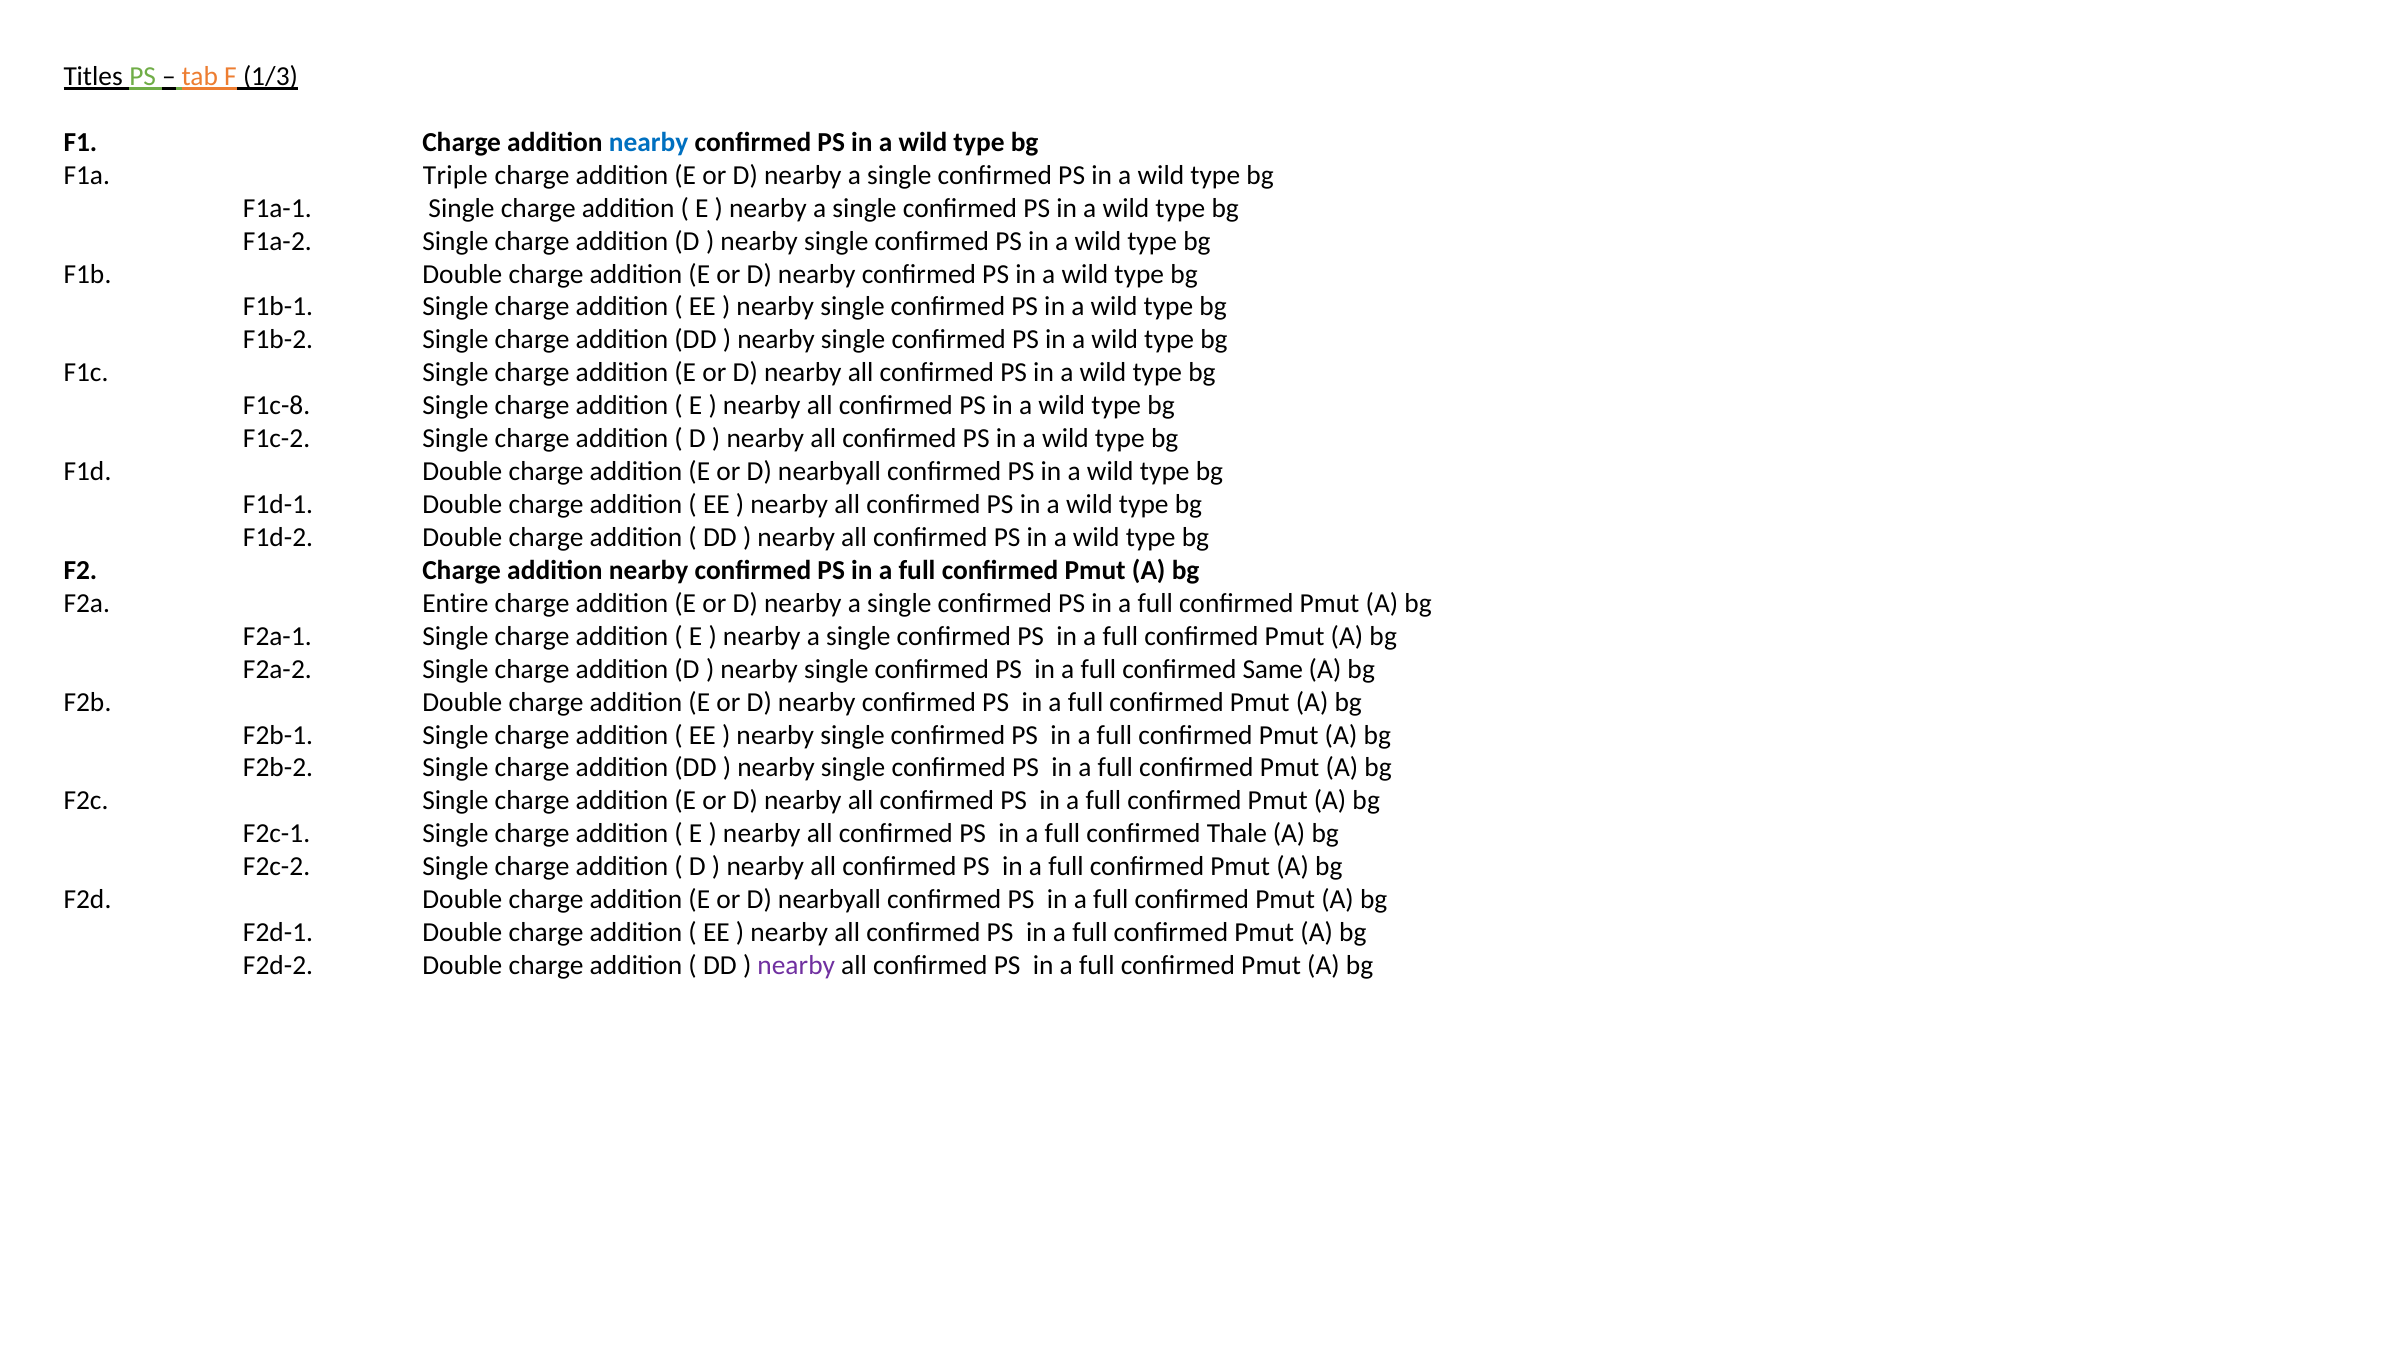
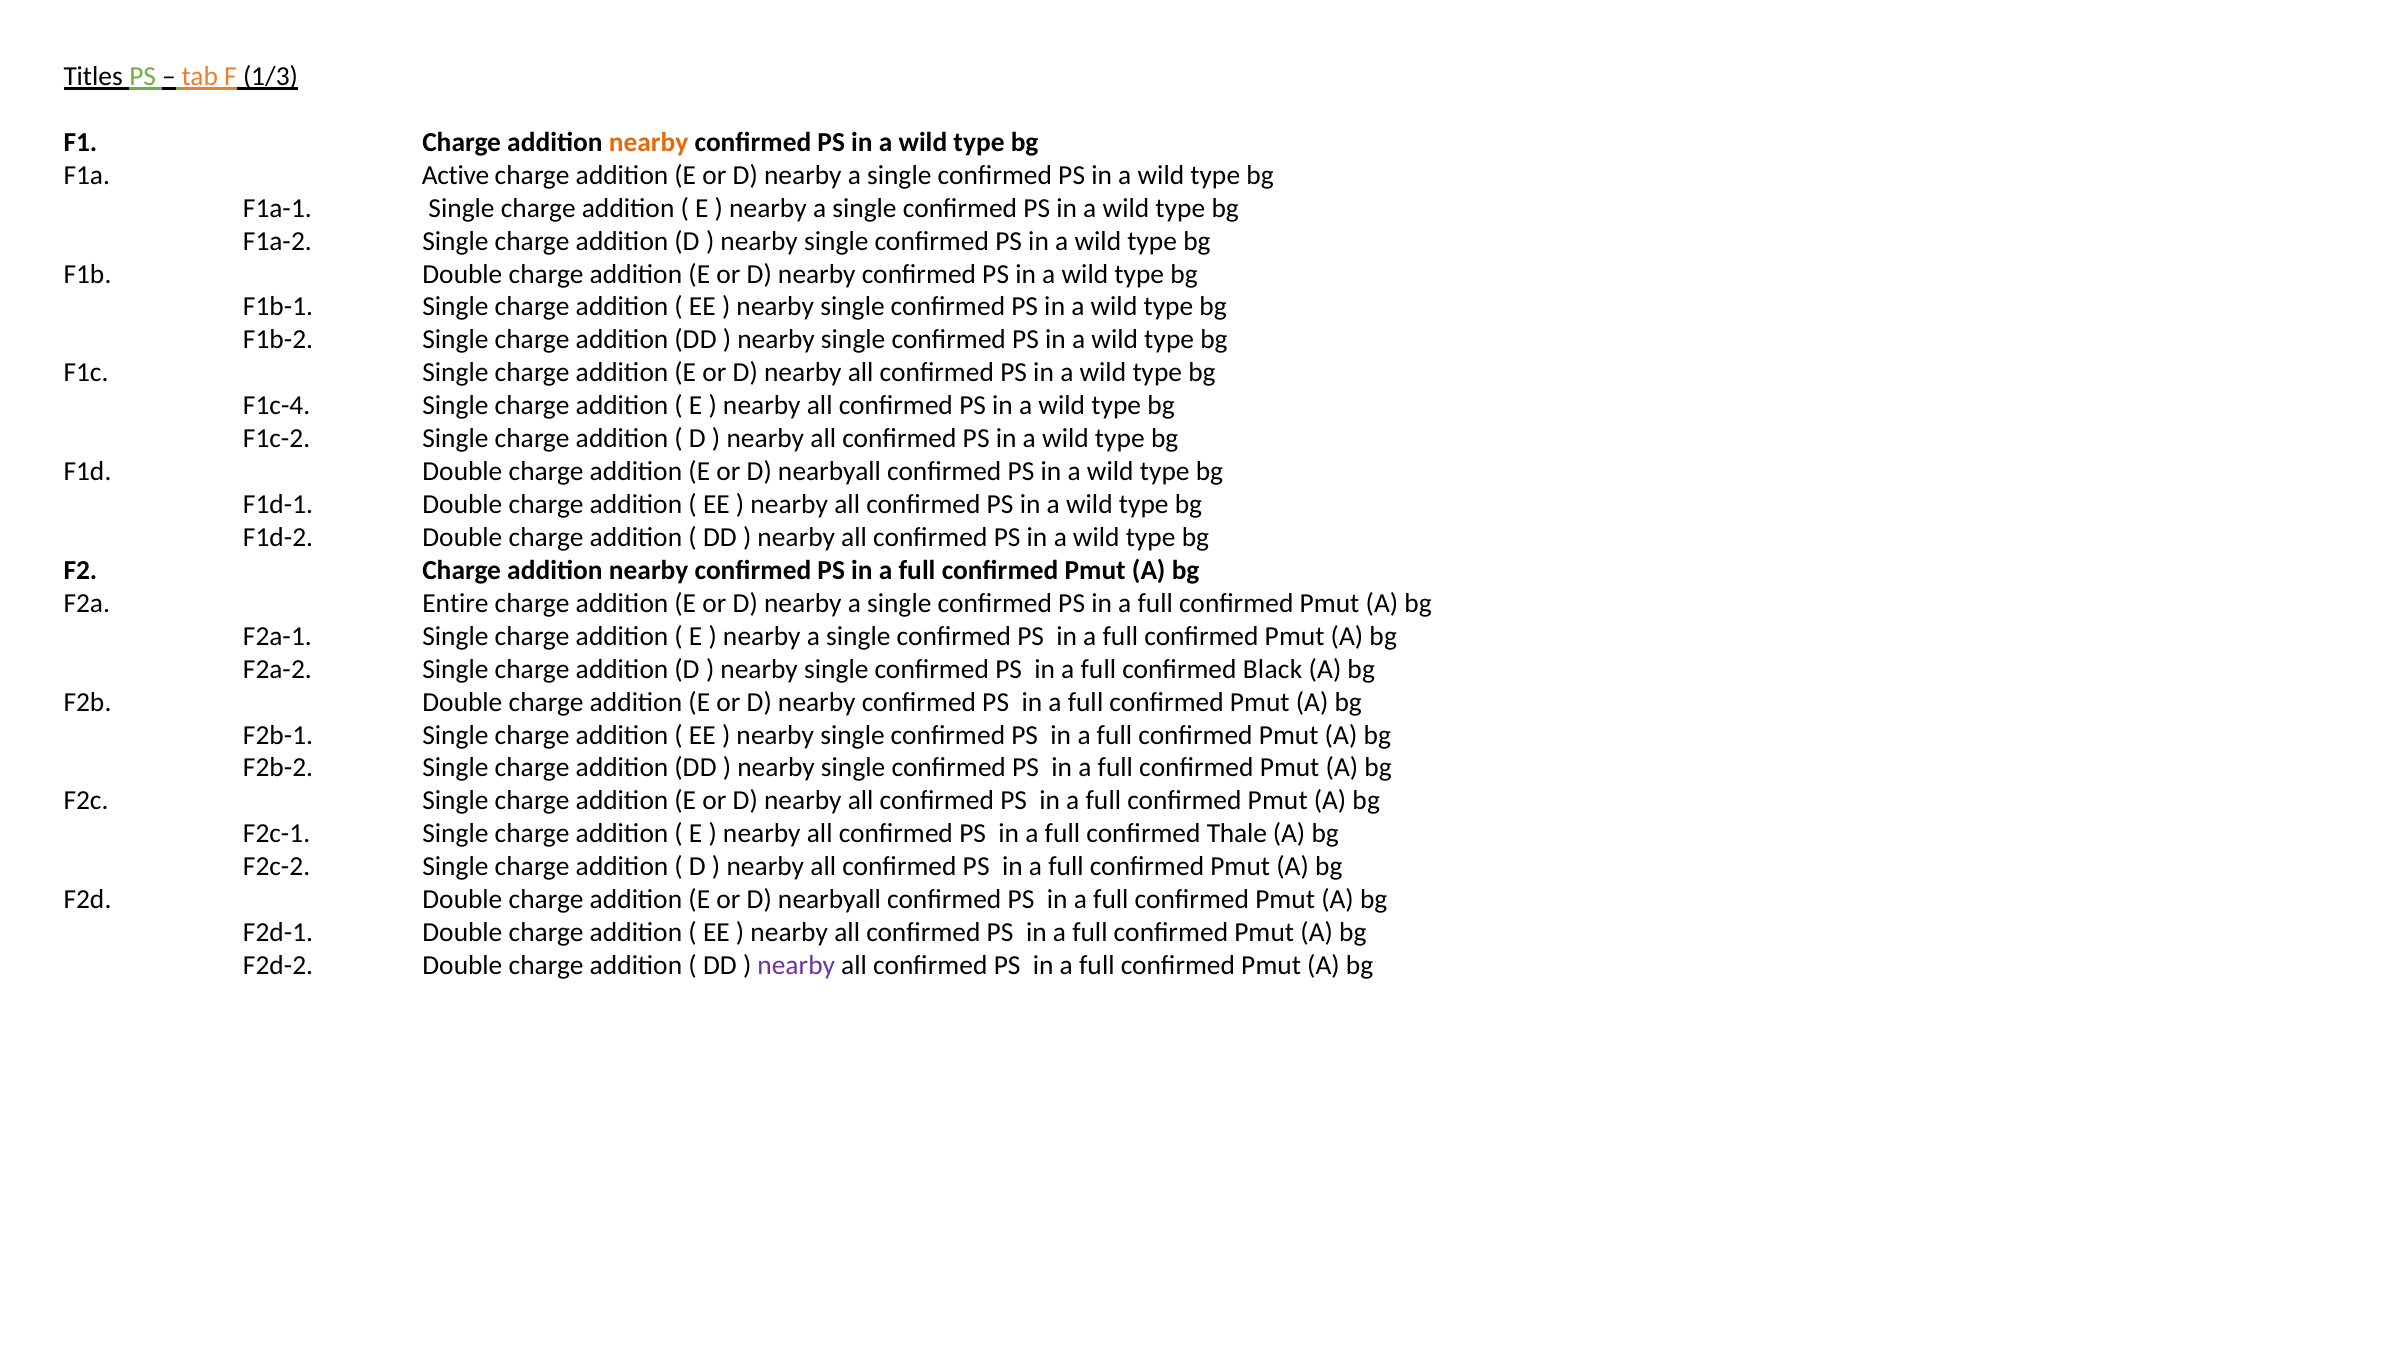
nearby at (649, 142) colour: blue -> orange
Triple: Triple -> Active
F1c-8: F1c-8 -> F1c-4
Same: Same -> Black
